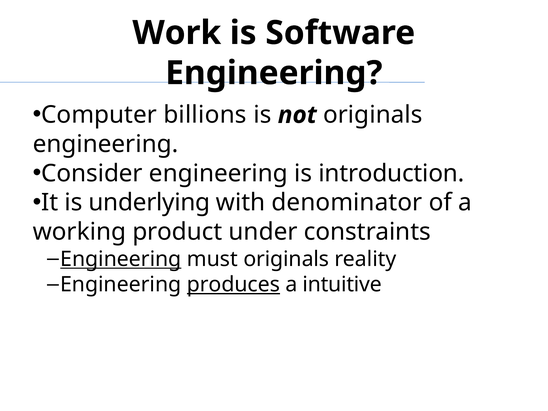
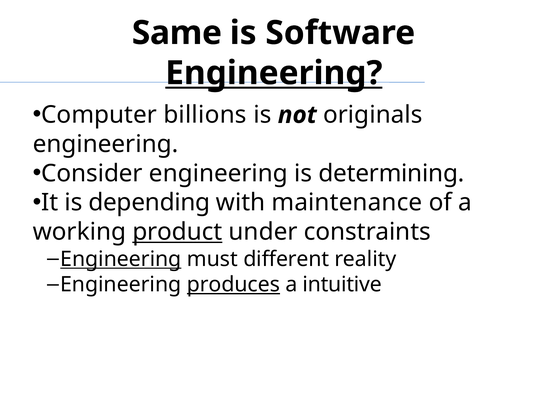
Work: Work -> Same
Engineering at (274, 73) underline: none -> present
introduction: introduction -> determining
underlying: underlying -> depending
denominator: denominator -> maintenance
product underline: none -> present
must originals: originals -> different
